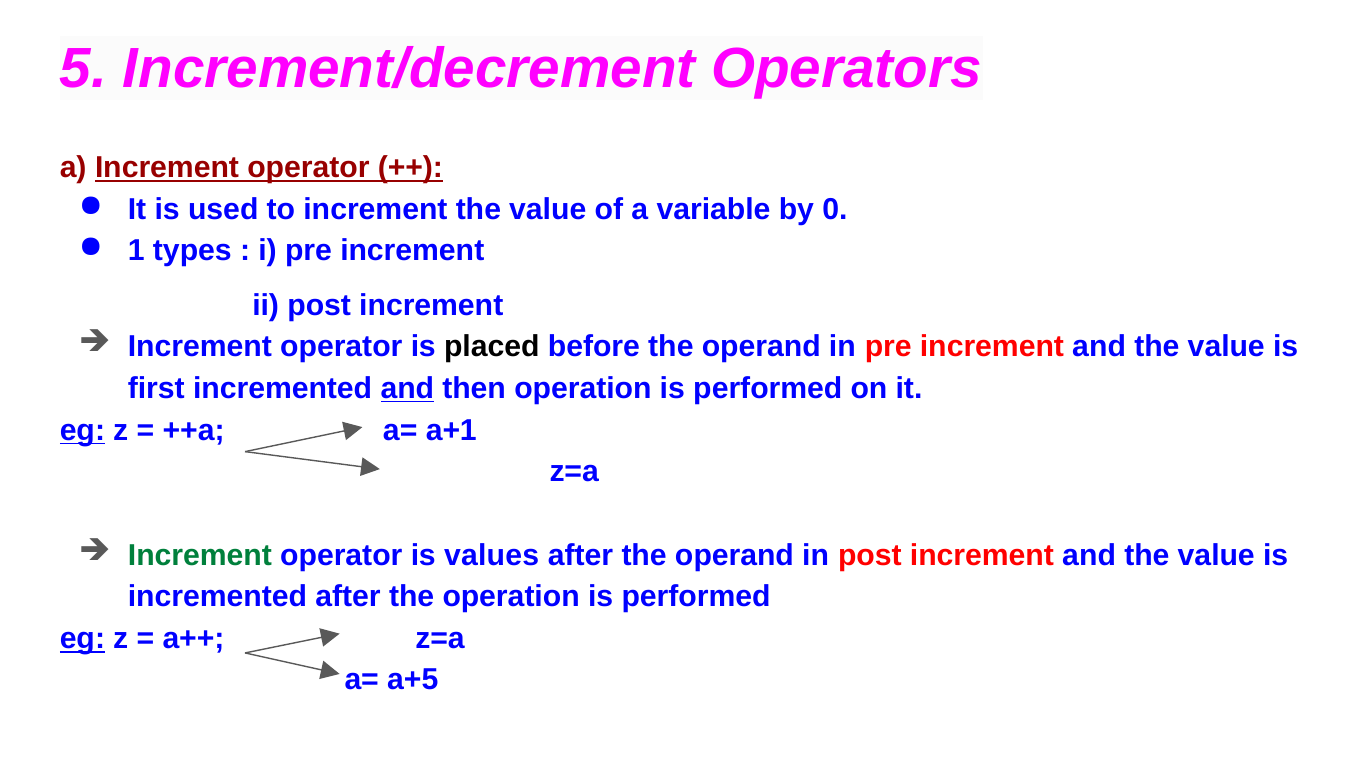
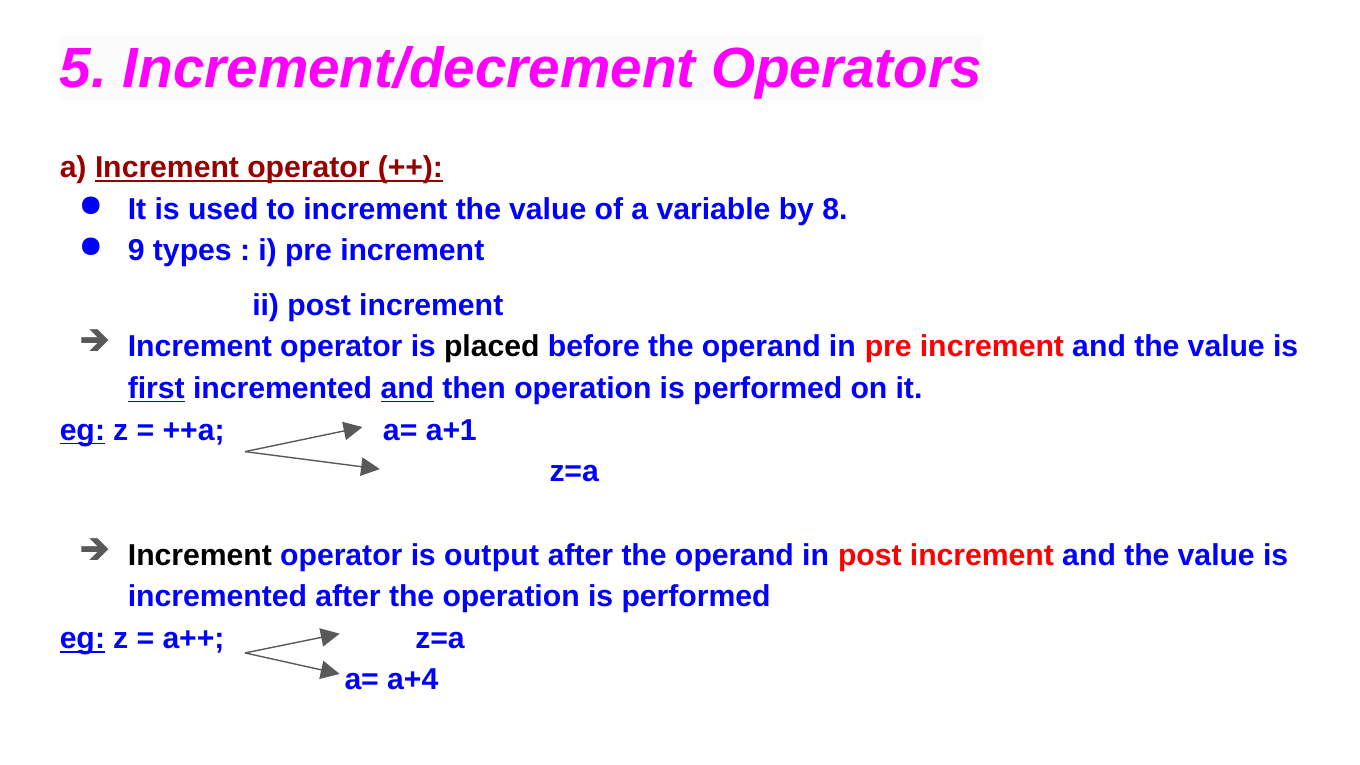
0: 0 -> 8
1: 1 -> 9
first underline: none -> present
Increment at (200, 555) colour: green -> black
values: values -> output
a+5: a+5 -> a+4
